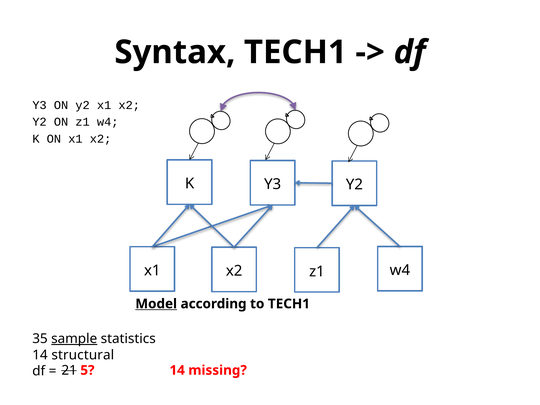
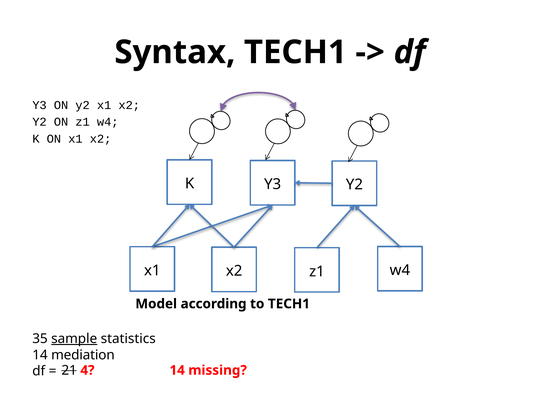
Model underline: present -> none
structural: structural -> mediation
5: 5 -> 4
